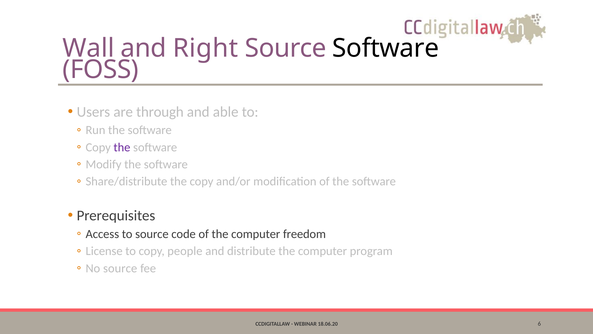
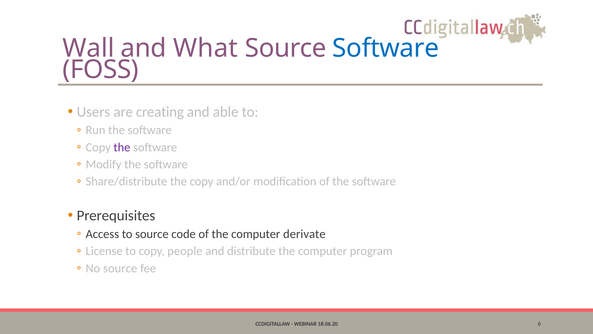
Right: Right -> What
Software at (386, 48) colour: black -> blue
through: through -> creating
freedom: freedom -> derivate
